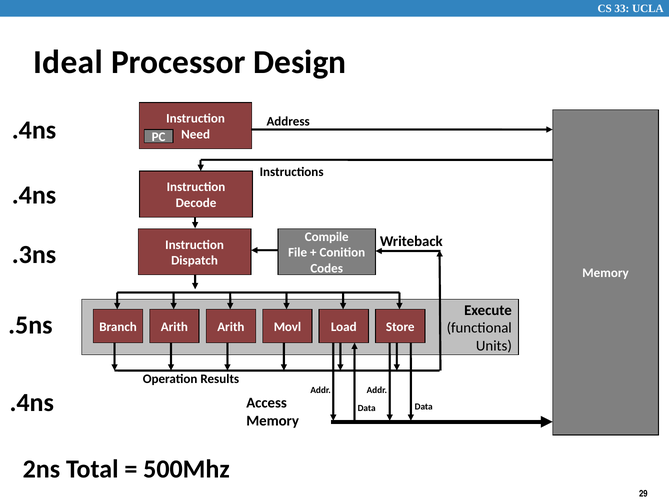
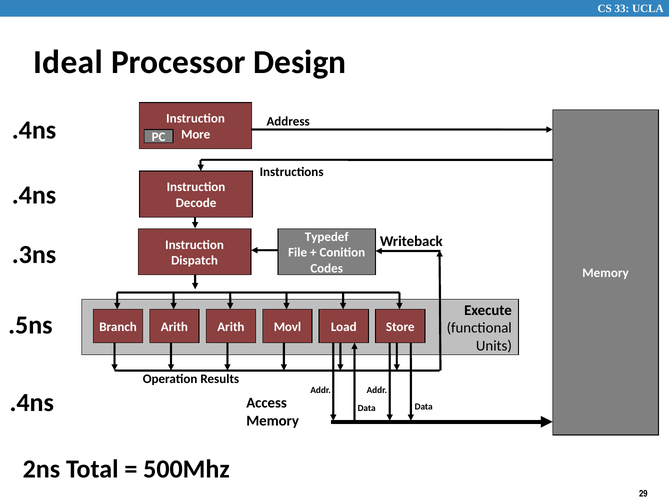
Need: Need -> More
Compile: Compile -> Typedef
